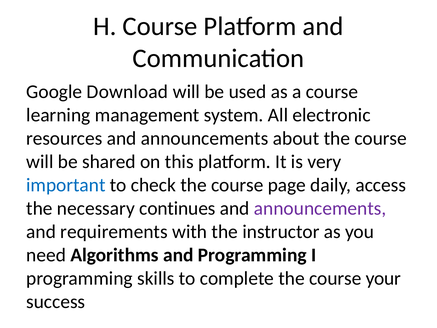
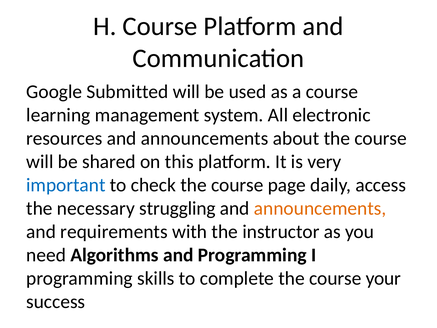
Download: Download -> Submitted
continues: continues -> struggling
announcements at (320, 208) colour: purple -> orange
